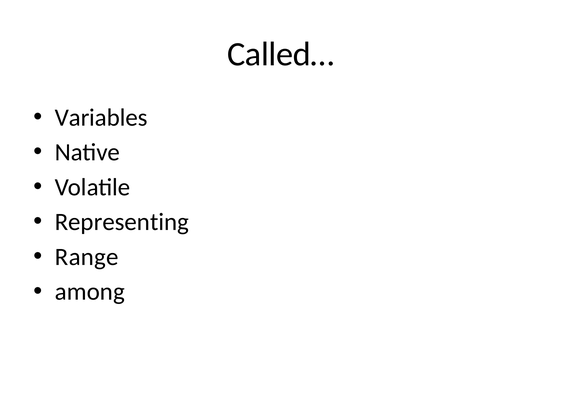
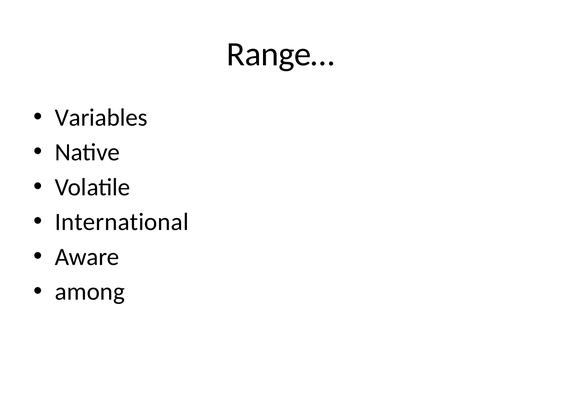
Called…: Called… -> Range…
Representing: Representing -> International
Range: Range -> Aware
